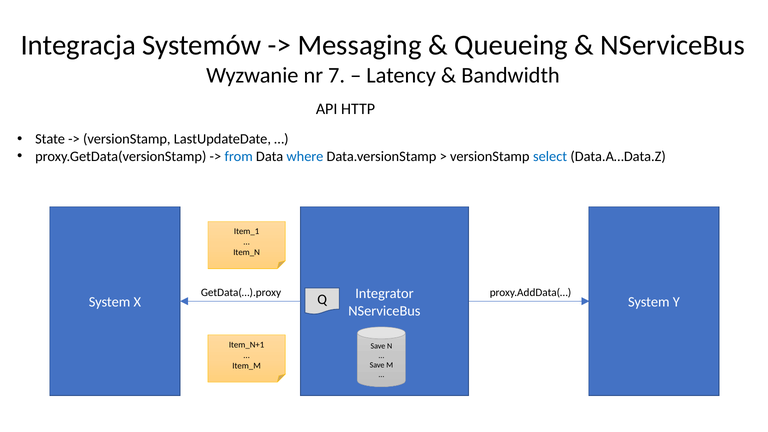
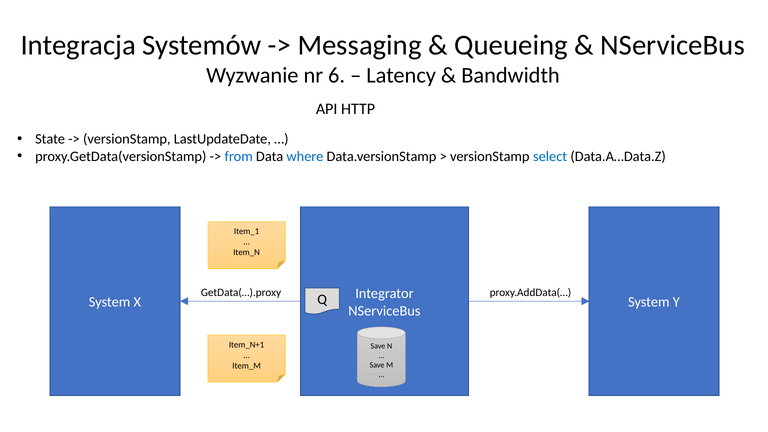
7: 7 -> 6
